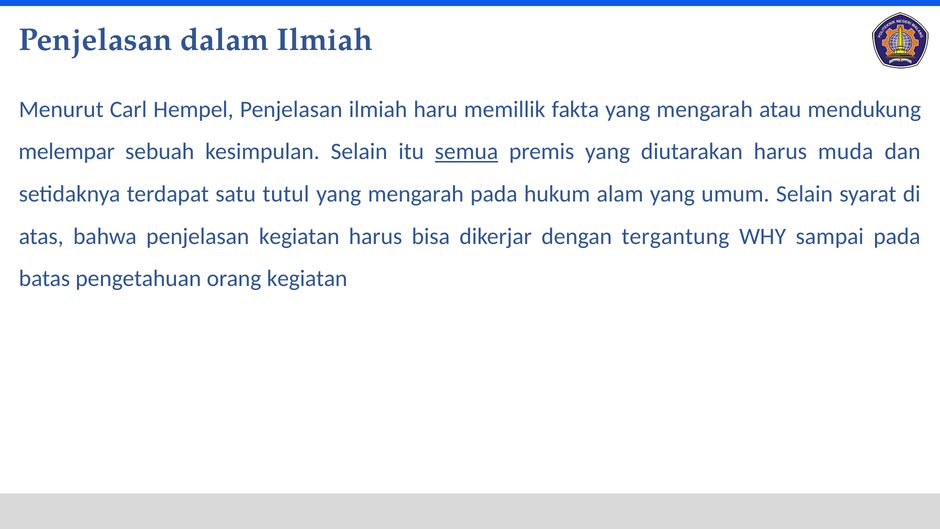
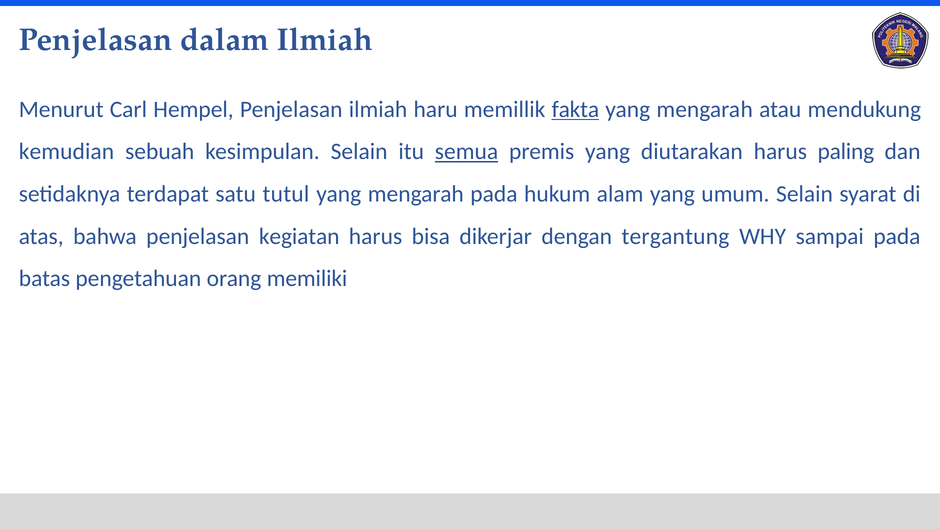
fakta underline: none -> present
melempar: melempar -> kemudian
muda: muda -> paling
orang kegiatan: kegiatan -> memiliki
